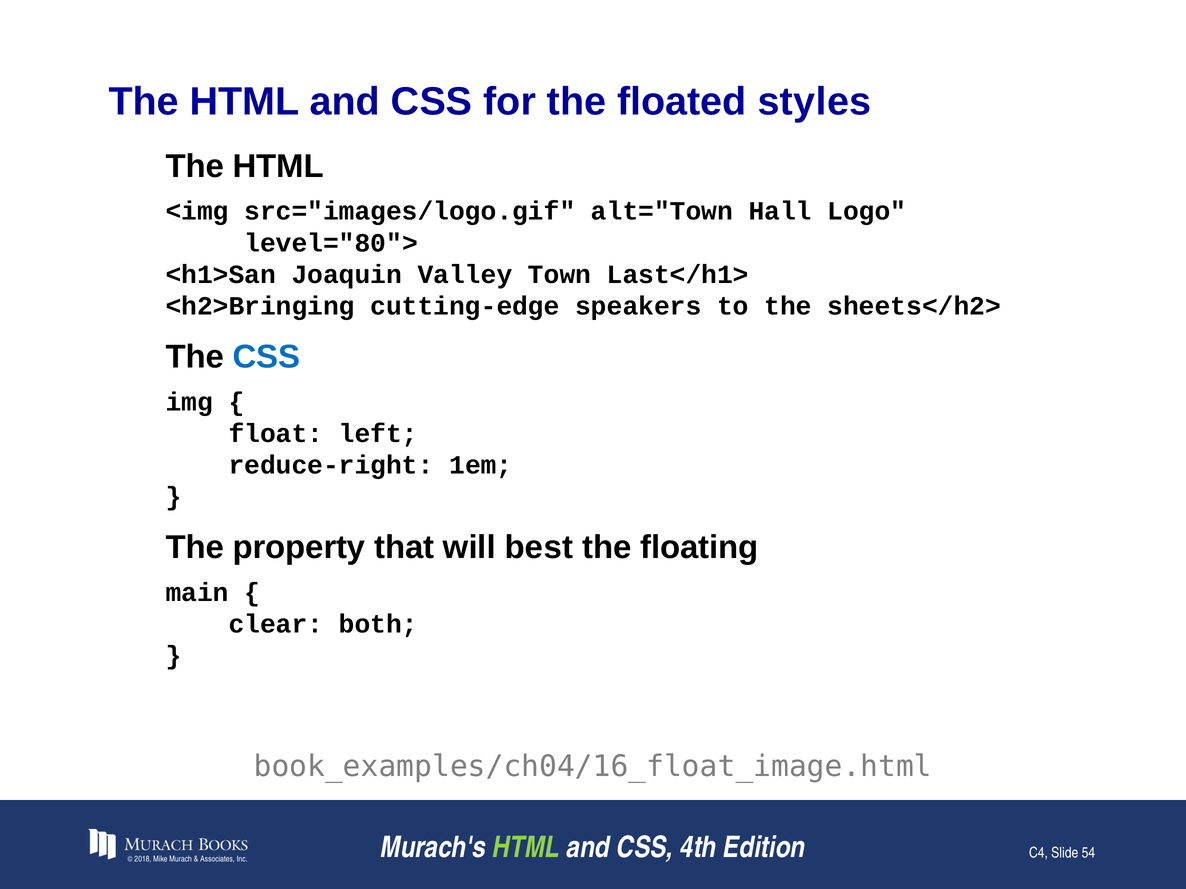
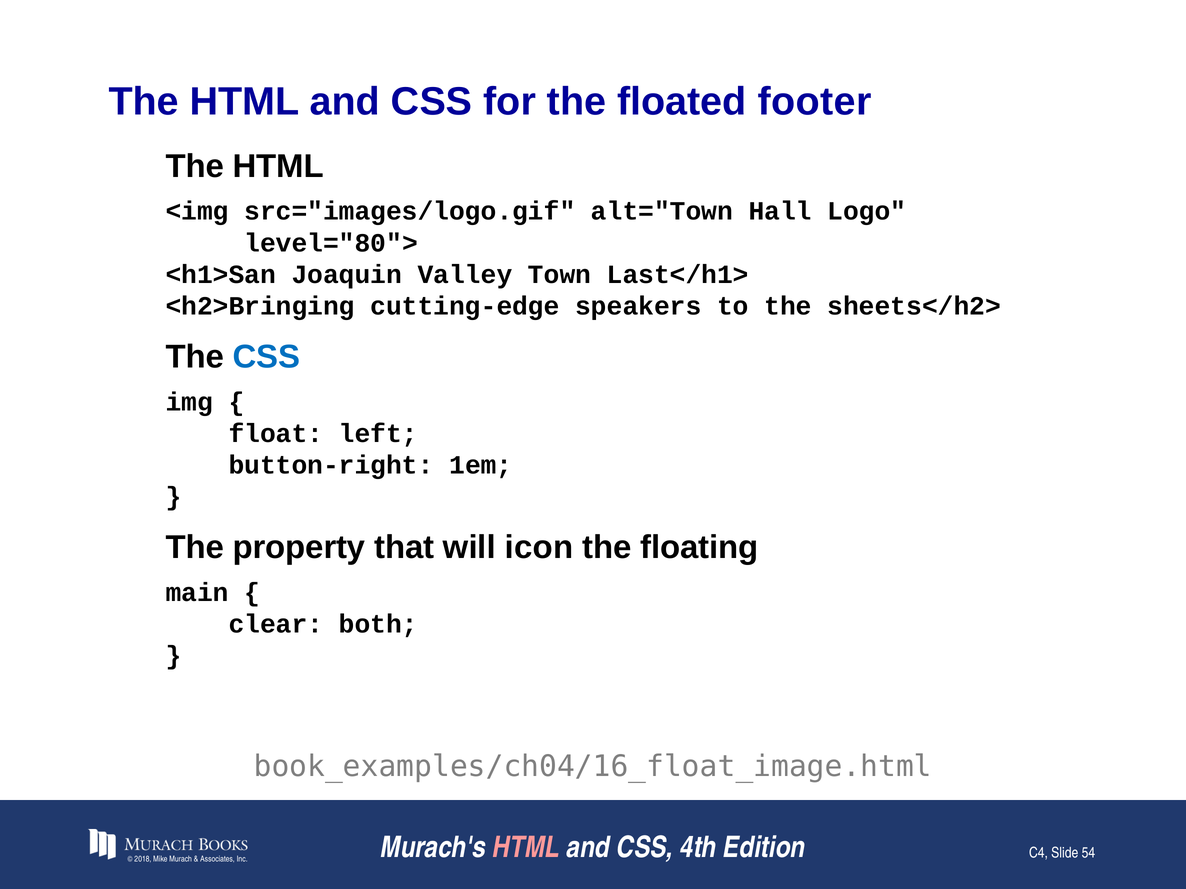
styles: styles -> footer
reduce-right: reduce-right -> button-right
best: best -> icon
HTML at (526, 848) colour: light green -> pink
